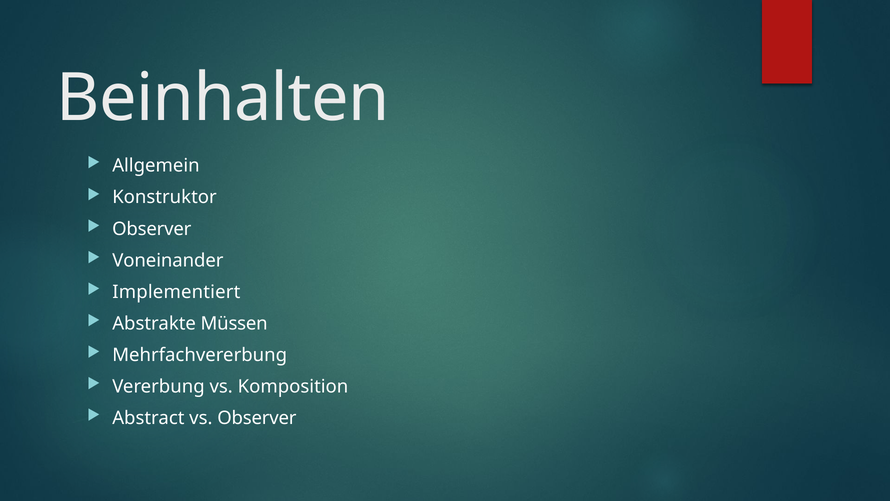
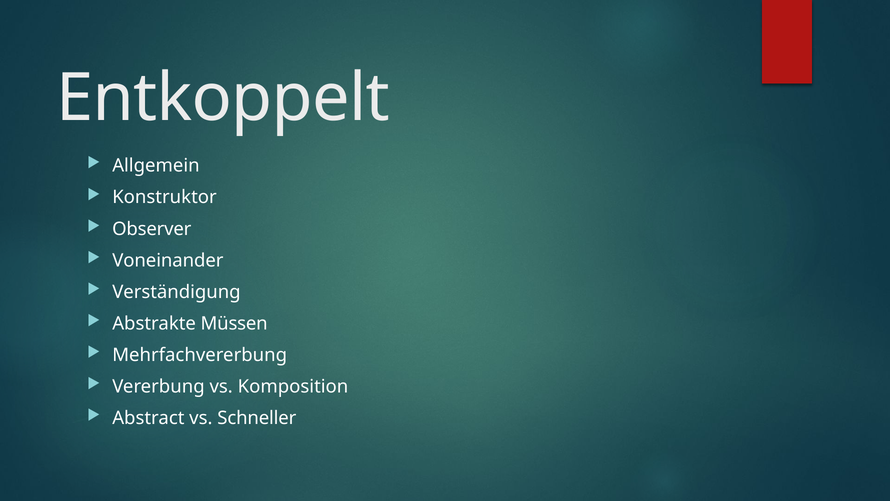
Beinhalten: Beinhalten -> Entkoppelt
Implementiert: Implementiert -> Verständigung
vs Observer: Observer -> Schneller
